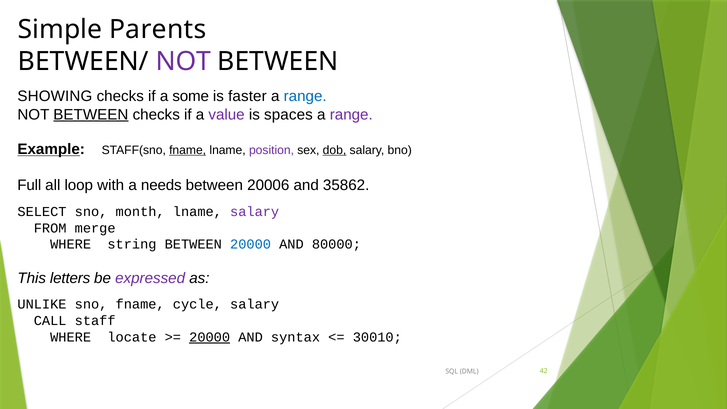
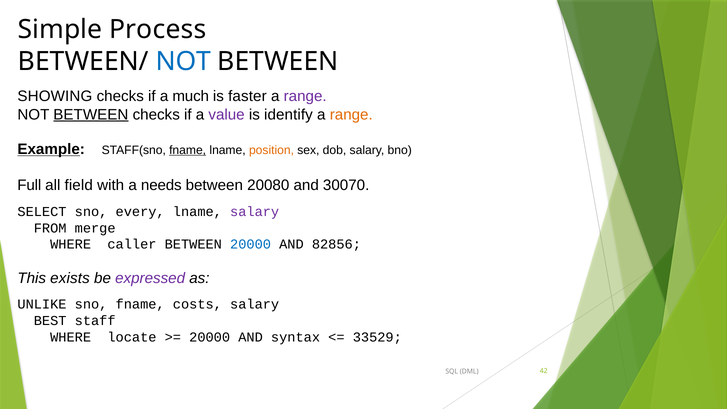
Parents: Parents -> Process
NOT at (183, 61) colour: purple -> blue
some: some -> much
range at (305, 96) colour: blue -> purple
spaces: spaces -> identify
range at (351, 114) colour: purple -> orange
position colour: purple -> orange
dob underline: present -> none
loop: loop -> field
20006: 20006 -> 20080
35862: 35862 -> 30070
month: month -> every
string: string -> caller
80000: 80000 -> 82856
letters: letters -> exists
cycle: cycle -> costs
CALL: CALL -> BEST
20000 at (210, 337) underline: present -> none
30010: 30010 -> 33529
